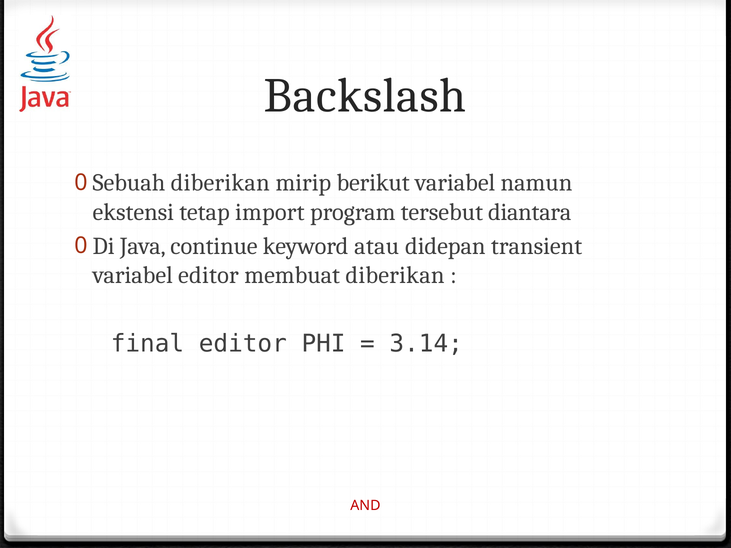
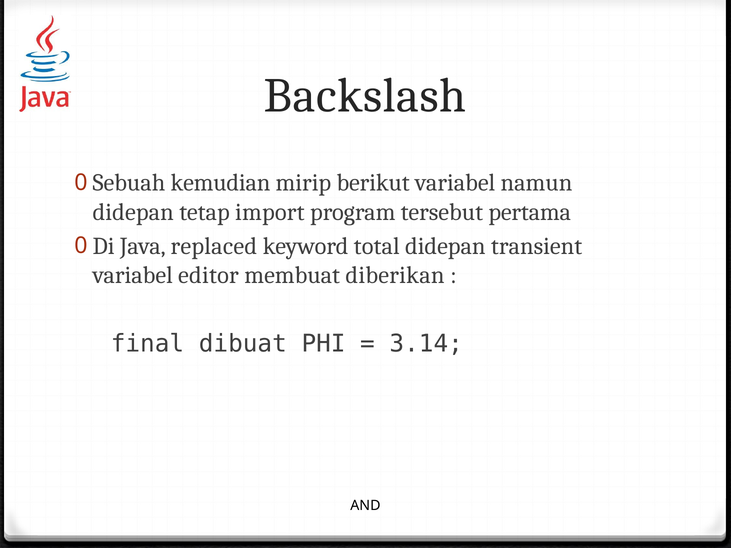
Sebuah diberikan: diberikan -> kemudian
ekstensi at (133, 212): ekstensi -> didepan
diantara: diantara -> pertama
continue: continue -> replaced
atau: atau -> total
final editor: editor -> dibuat
AND colour: red -> black
